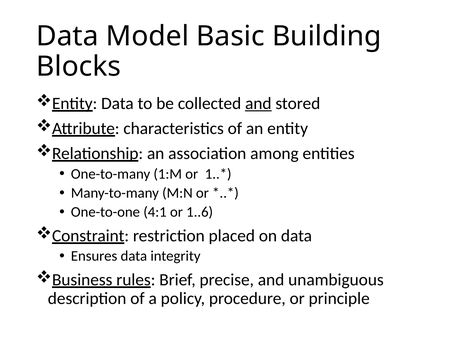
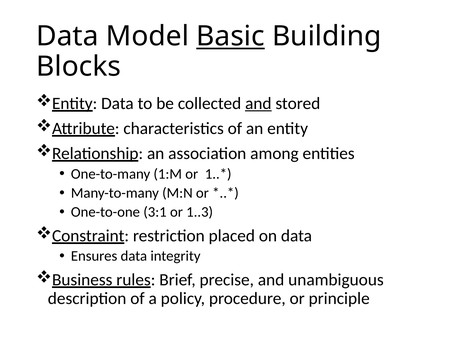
Basic underline: none -> present
4:1: 4:1 -> 3:1
1..6: 1..6 -> 1..3
